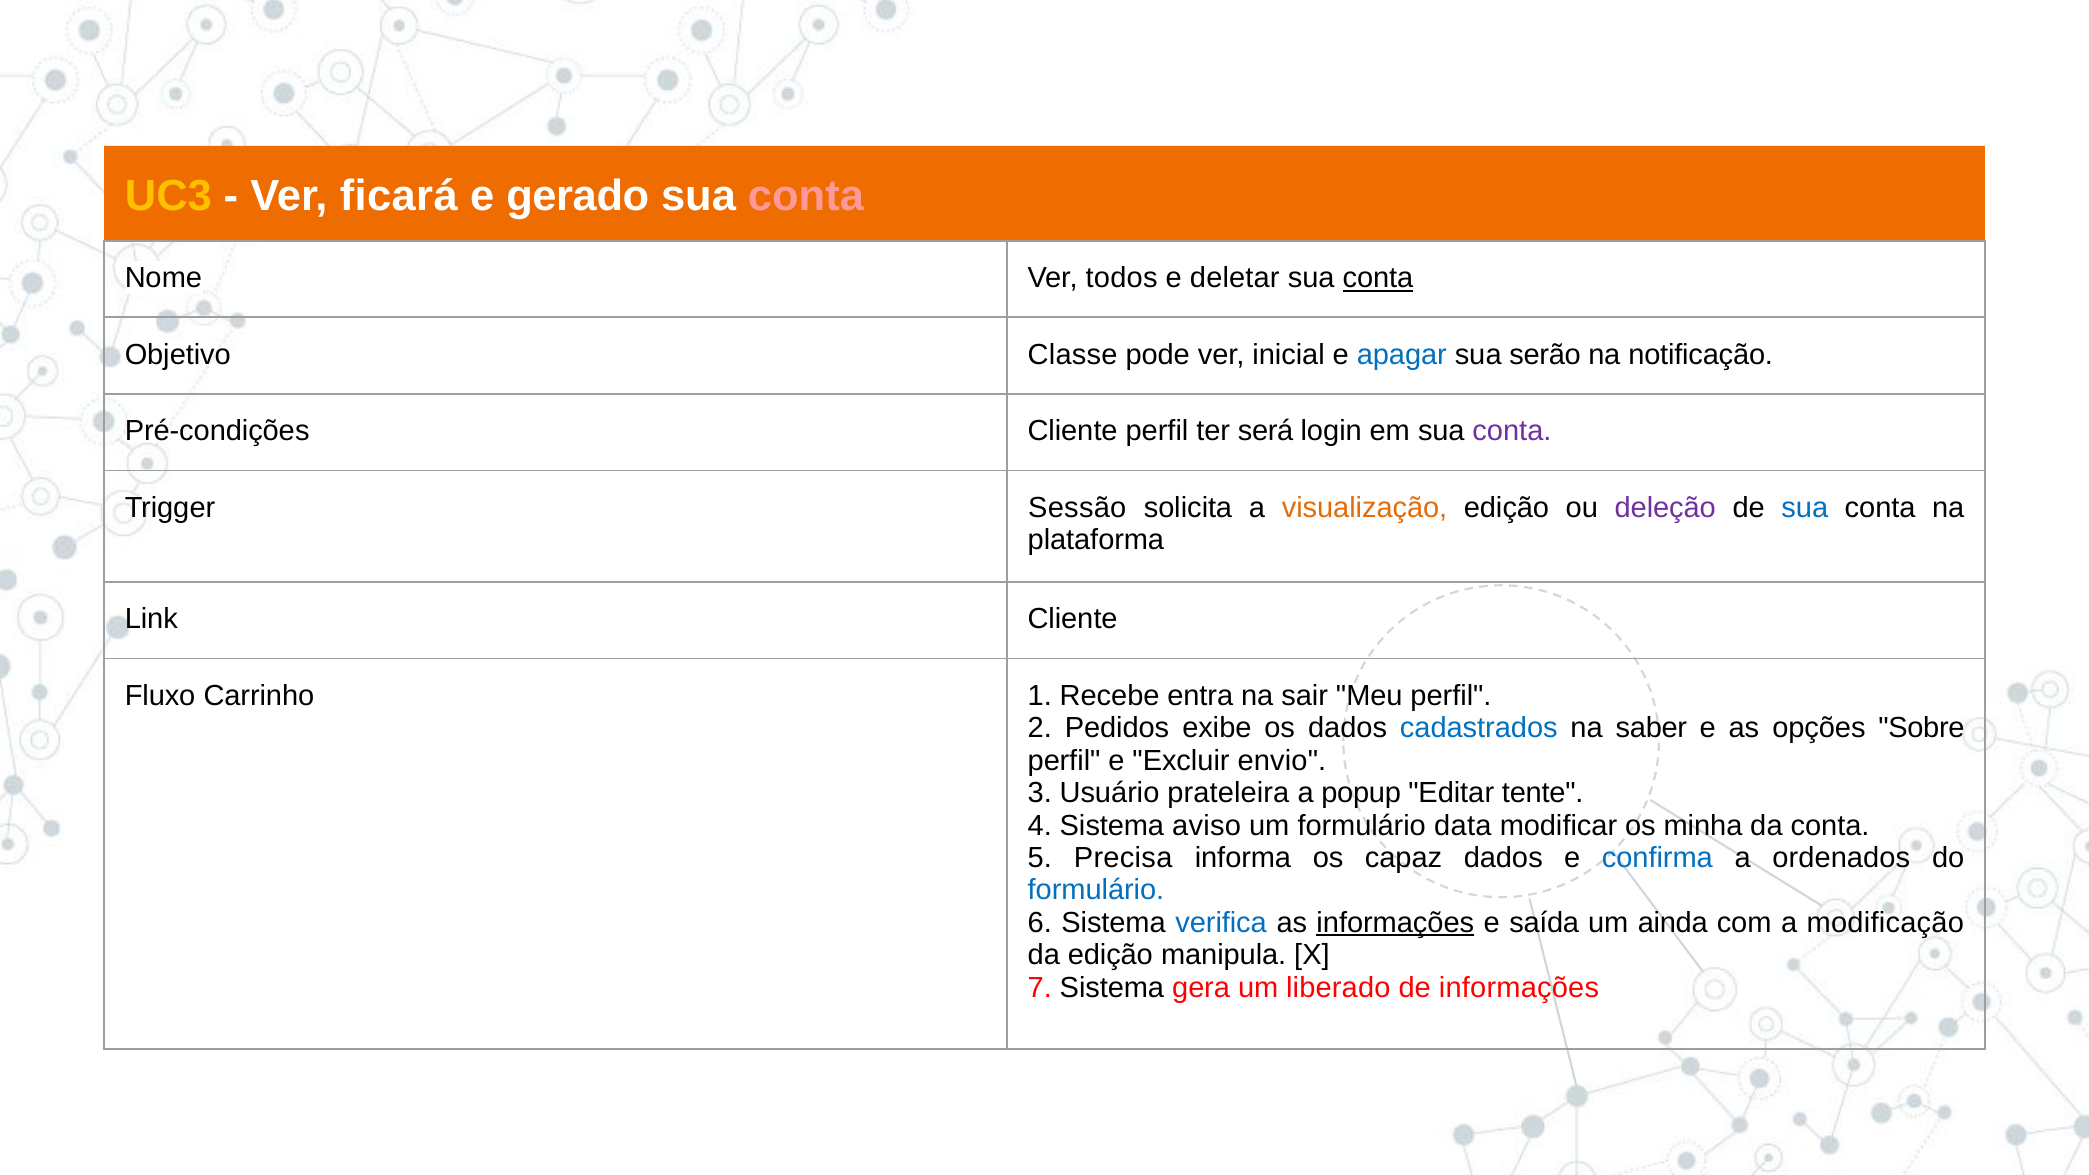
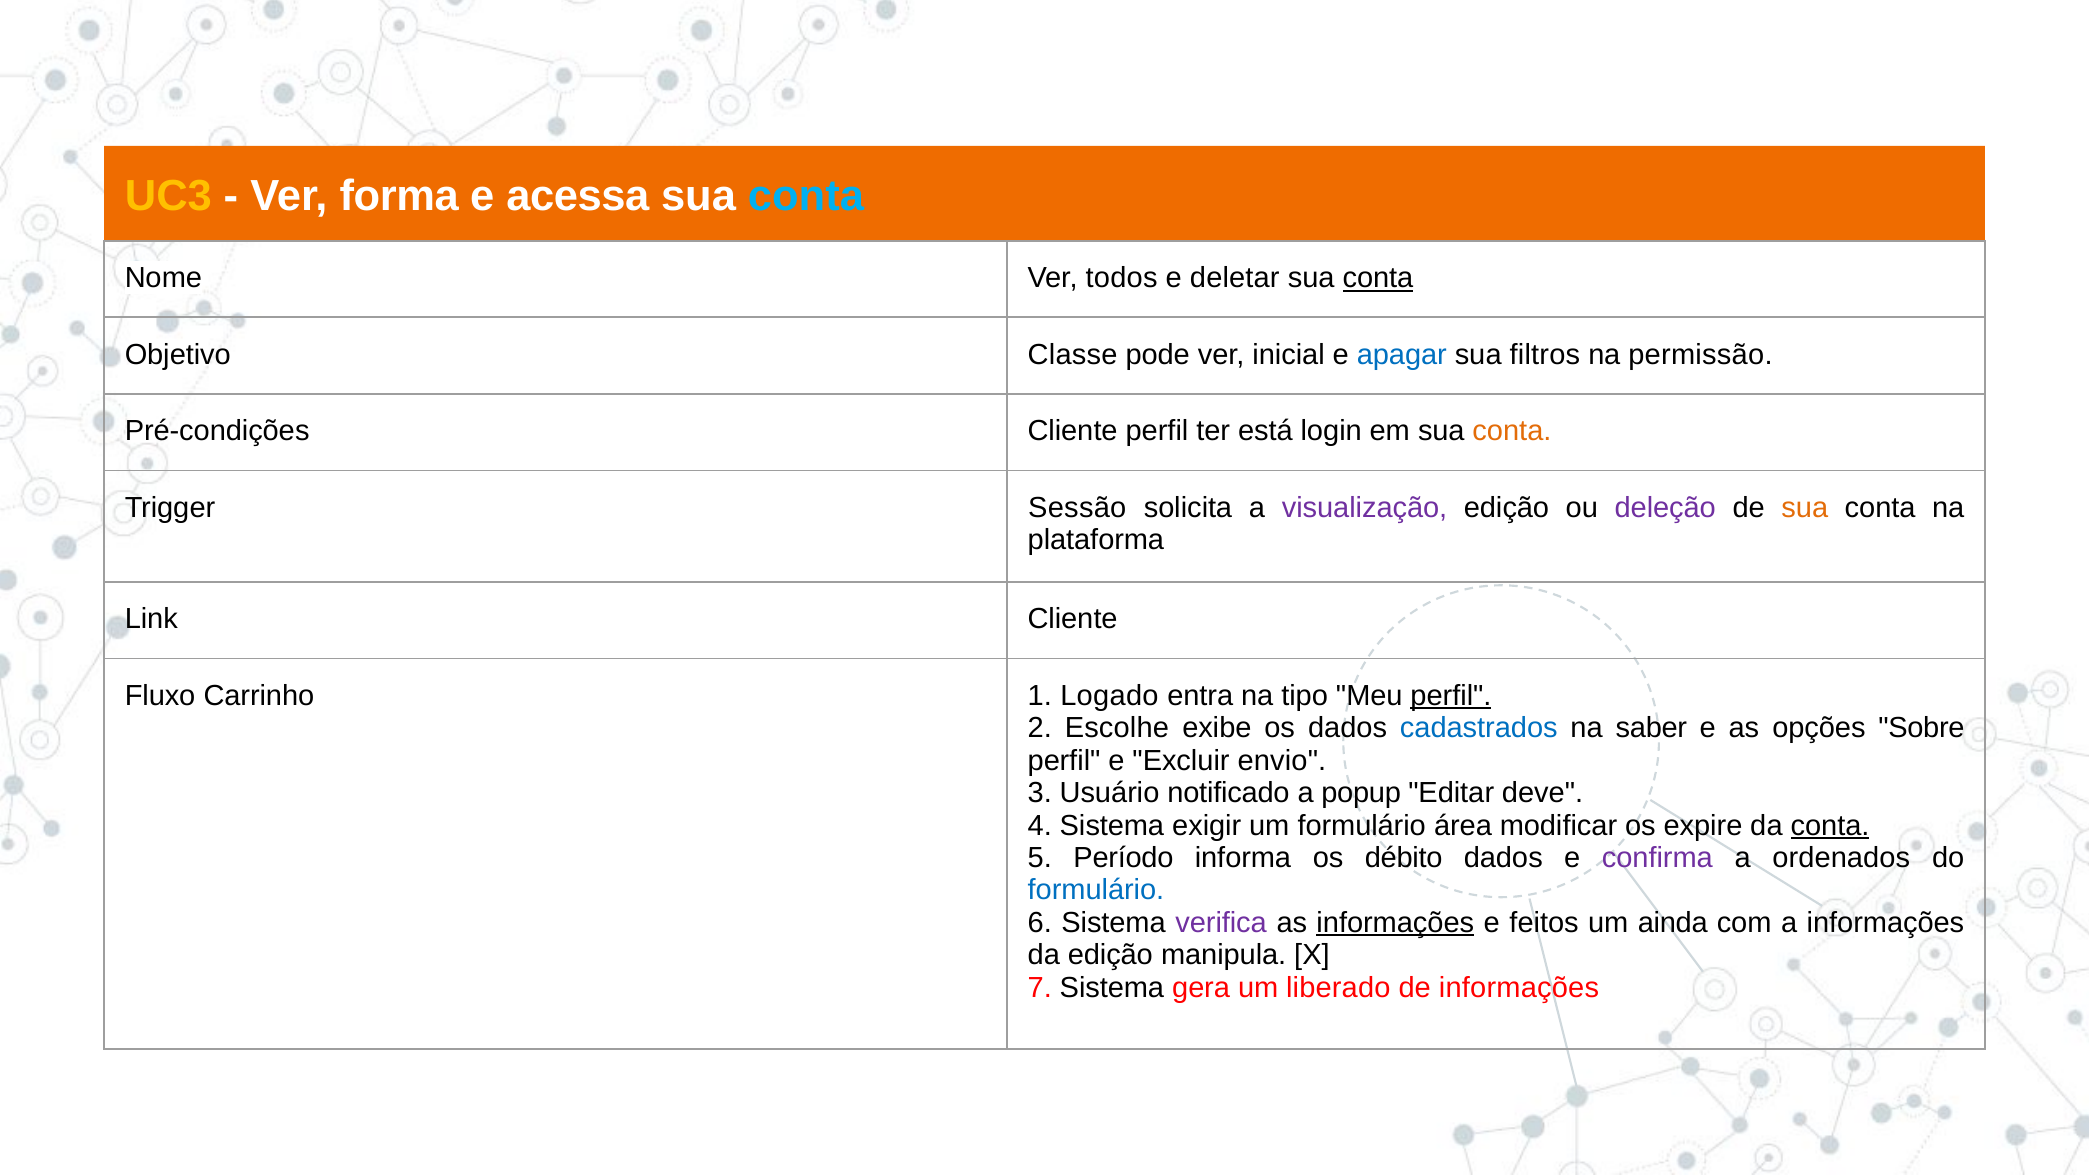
ficará: ficará -> forma
gerado: gerado -> acessa
conta at (806, 196) colour: pink -> light blue
serão: serão -> filtros
notificação: notificação -> permissão
será: será -> está
conta at (1512, 431) colour: purple -> orange
visualização colour: orange -> purple
sua at (1805, 508) colour: blue -> orange
Recebe: Recebe -> Logado
sair: sair -> tipo
perfil at (1451, 696) underline: none -> present
Pedidos: Pedidos -> Escolhe
prateleira: prateleira -> notificado
tente: tente -> deve
aviso: aviso -> exigir
data: data -> área
minha: minha -> expire
conta at (1830, 826) underline: none -> present
Precisa: Precisa -> Período
capaz: capaz -> débito
confirma colour: blue -> purple
verifica colour: blue -> purple
saída: saída -> feitos
a modificação: modificação -> informações
